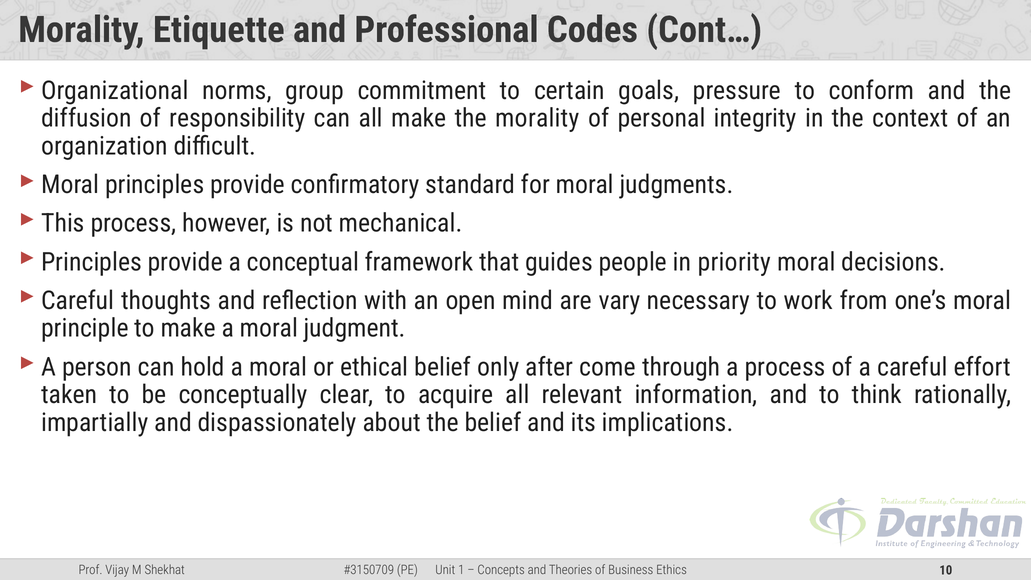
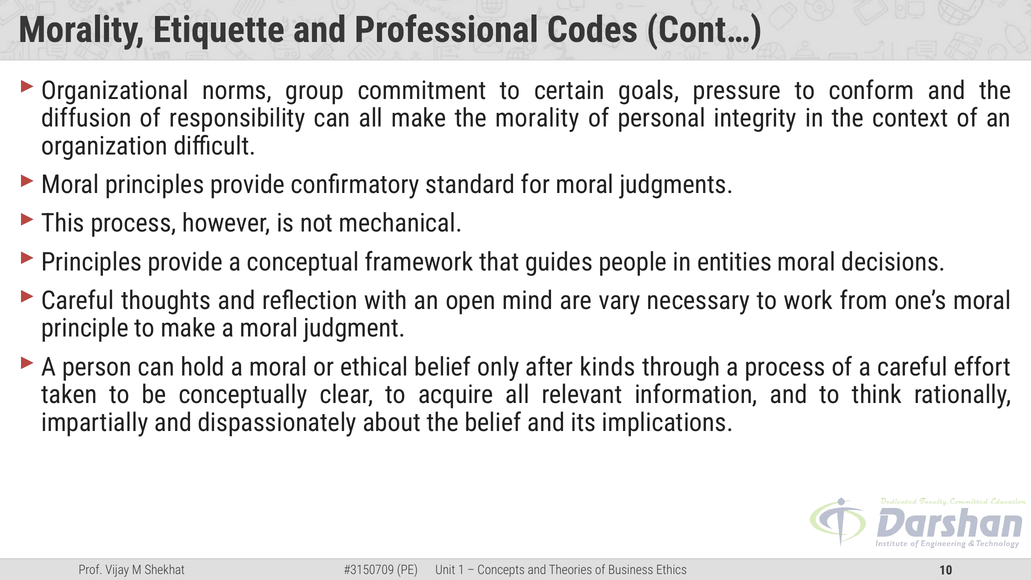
priority: priority -> entities
come: come -> kinds
